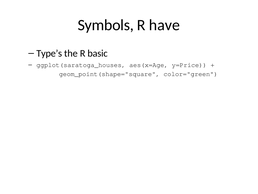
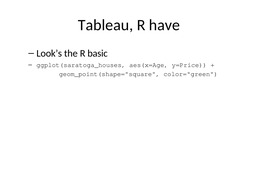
Symbols: Symbols -> Tableau
Type’s: Type’s -> Look’s
